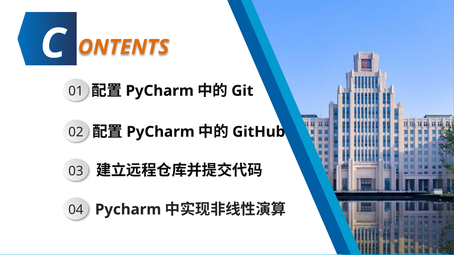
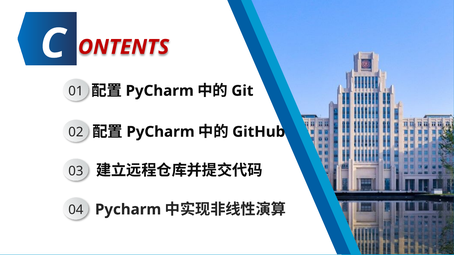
ONTENTS colour: orange -> red
